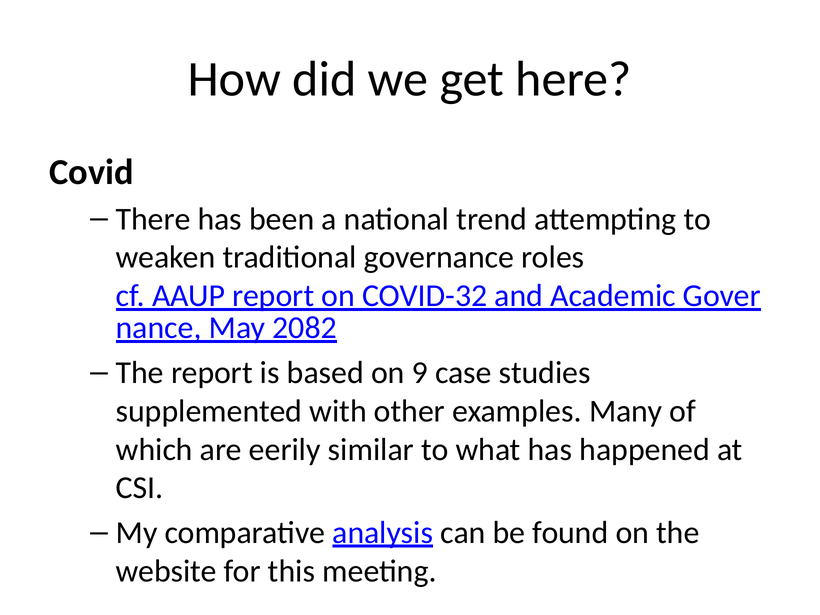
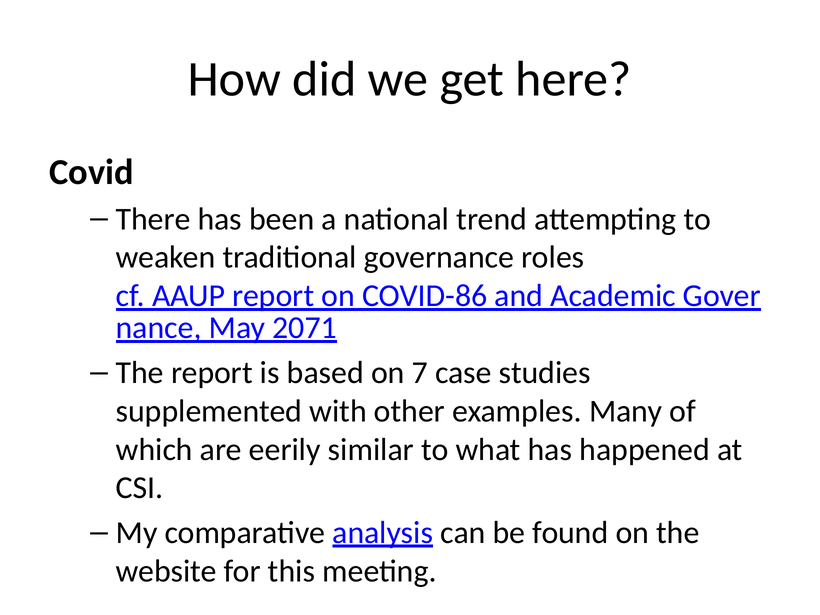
COVID-32: COVID-32 -> COVID-86
2082: 2082 -> 2071
9: 9 -> 7
